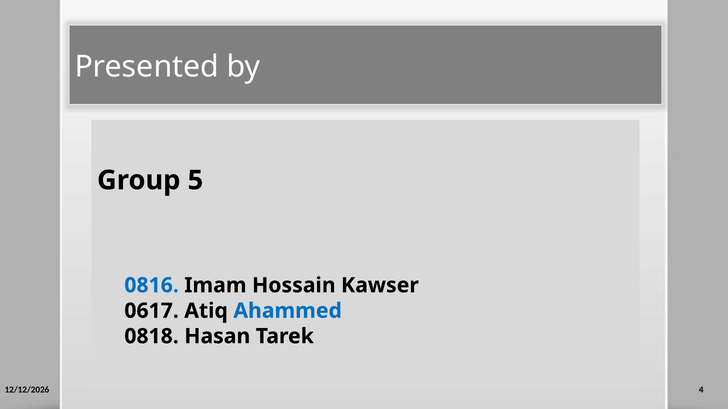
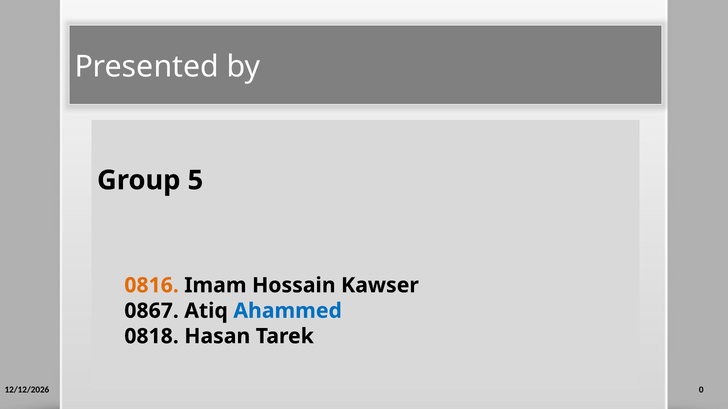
0816 colour: blue -> orange
0617: 0617 -> 0867
4: 4 -> 0
